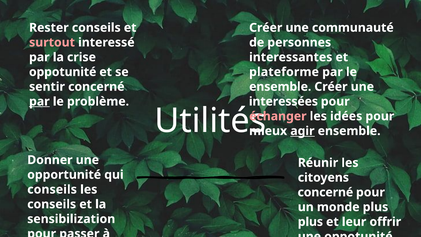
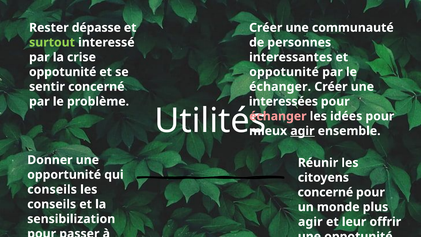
Rester conseils: conseils -> dépasse
surtout colour: pink -> light green
plateforme at (284, 72): plateforme -> oppotunité
ensemble at (280, 87): ensemble -> échanger
par at (39, 101) underline: present -> none
plus at (310, 222): plus -> agir
